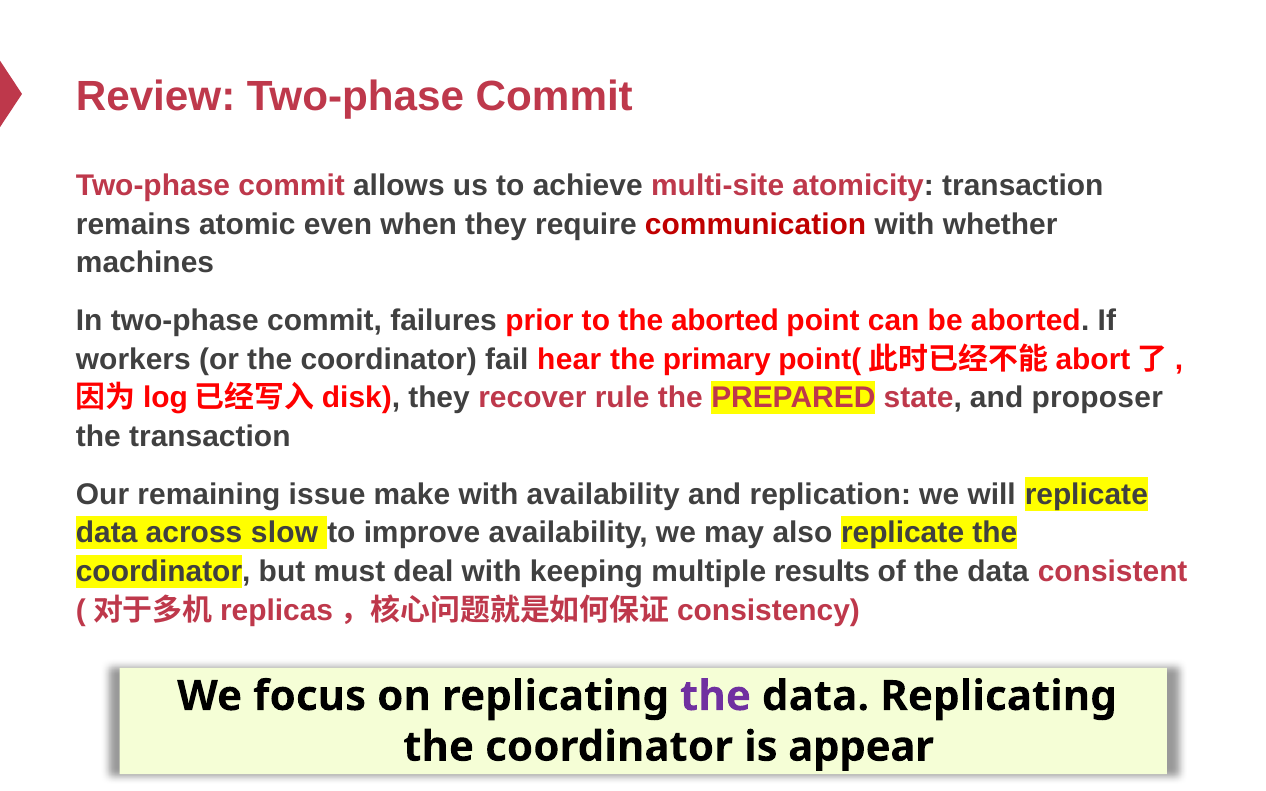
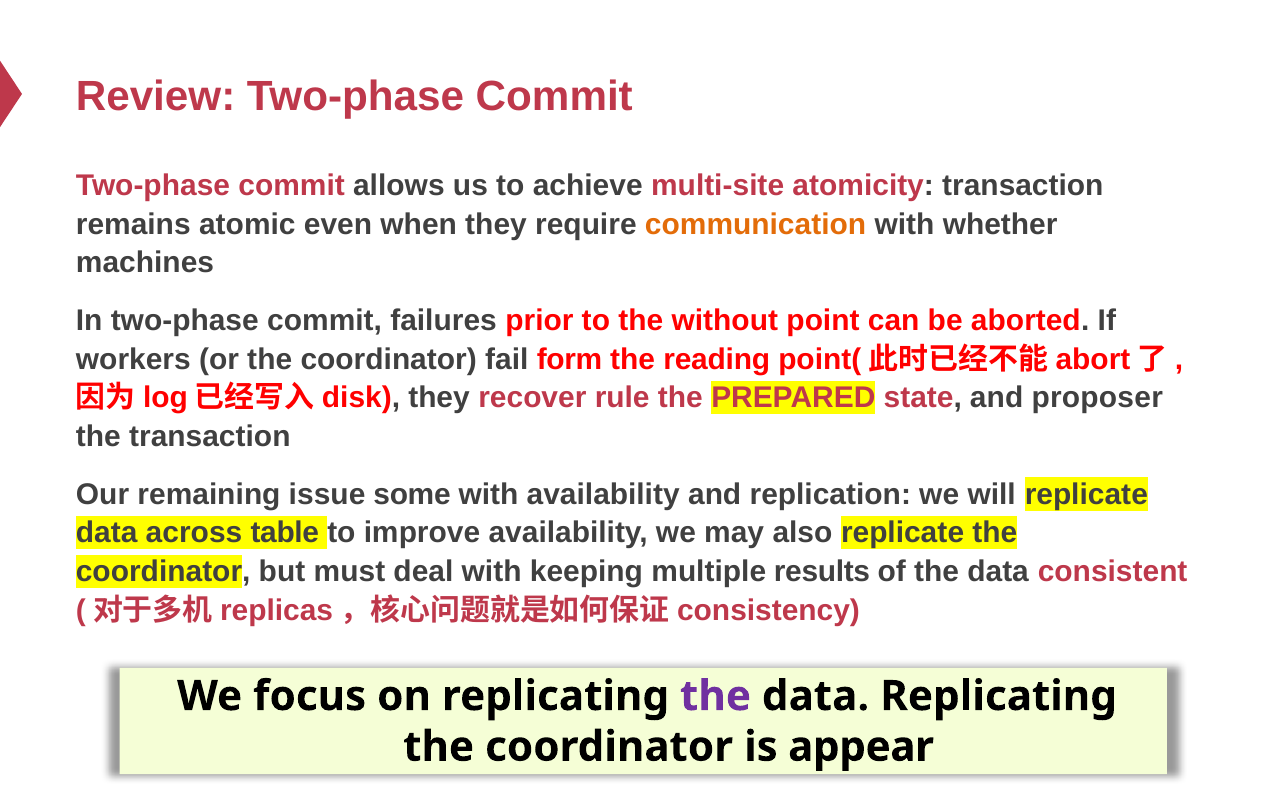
communication colour: red -> orange
the aborted: aborted -> without
hear: hear -> form
primary: primary -> reading
make: make -> some
slow: slow -> table
